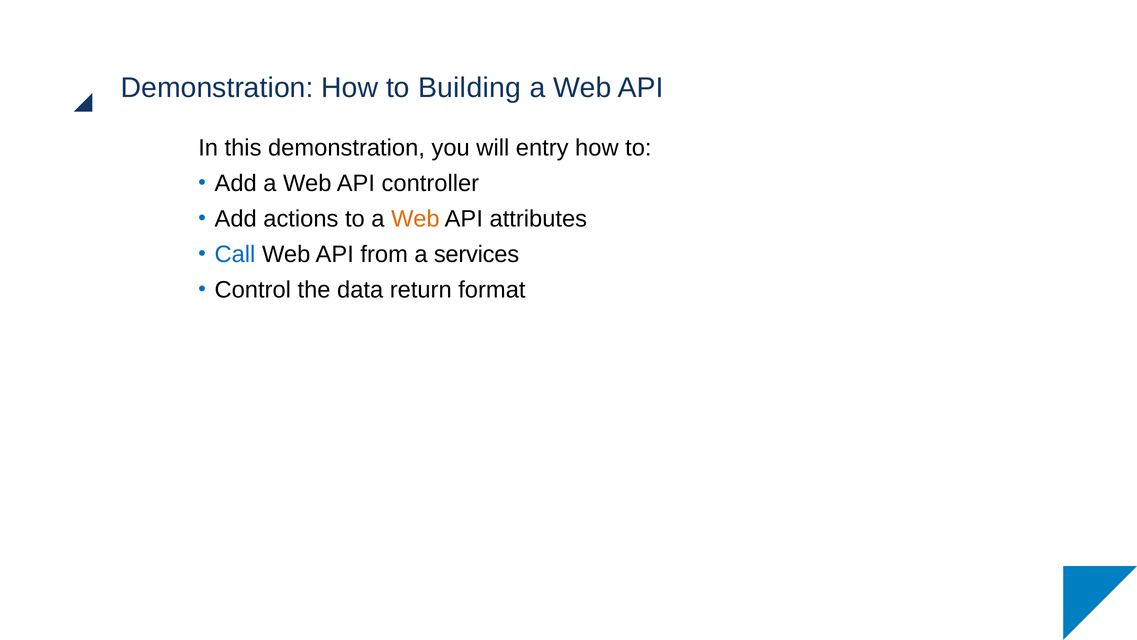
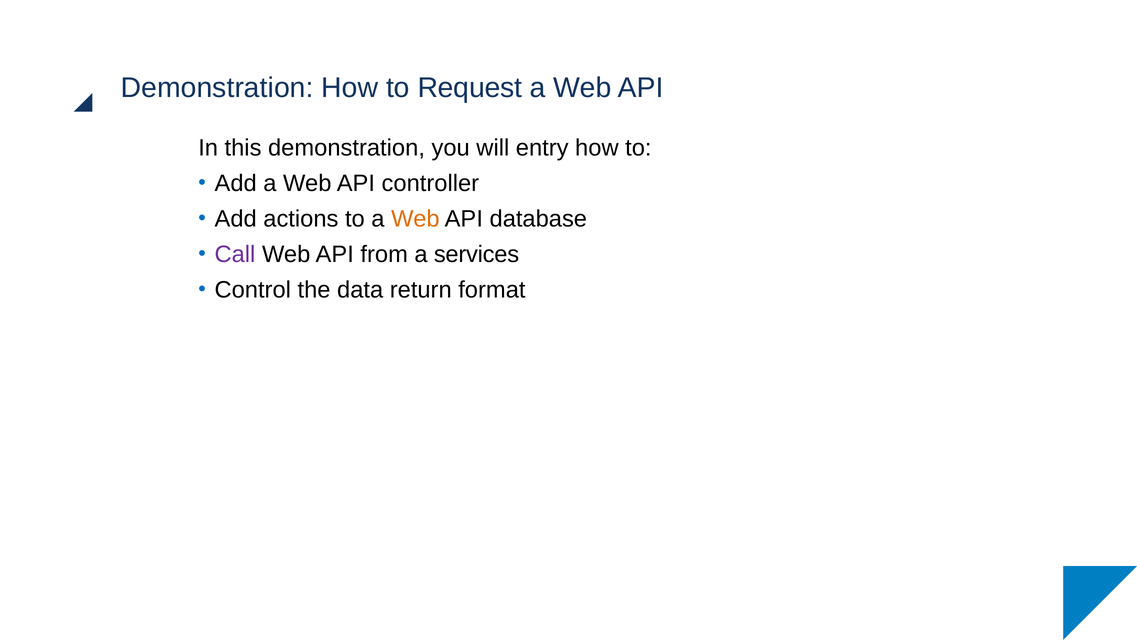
Building: Building -> Request
attributes: attributes -> database
Call colour: blue -> purple
